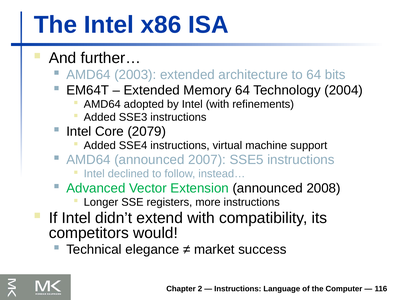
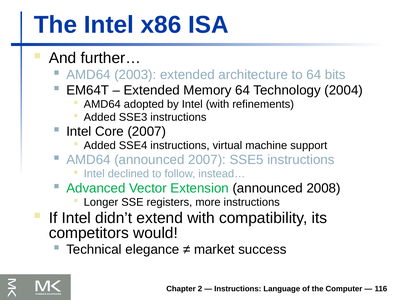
Core 2079: 2079 -> 2007
